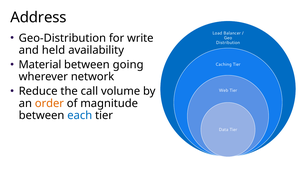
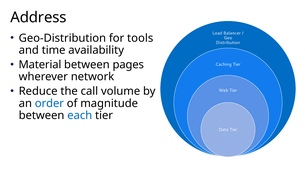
write: write -> tools
held: held -> time
going: going -> pages
order colour: orange -> blue
